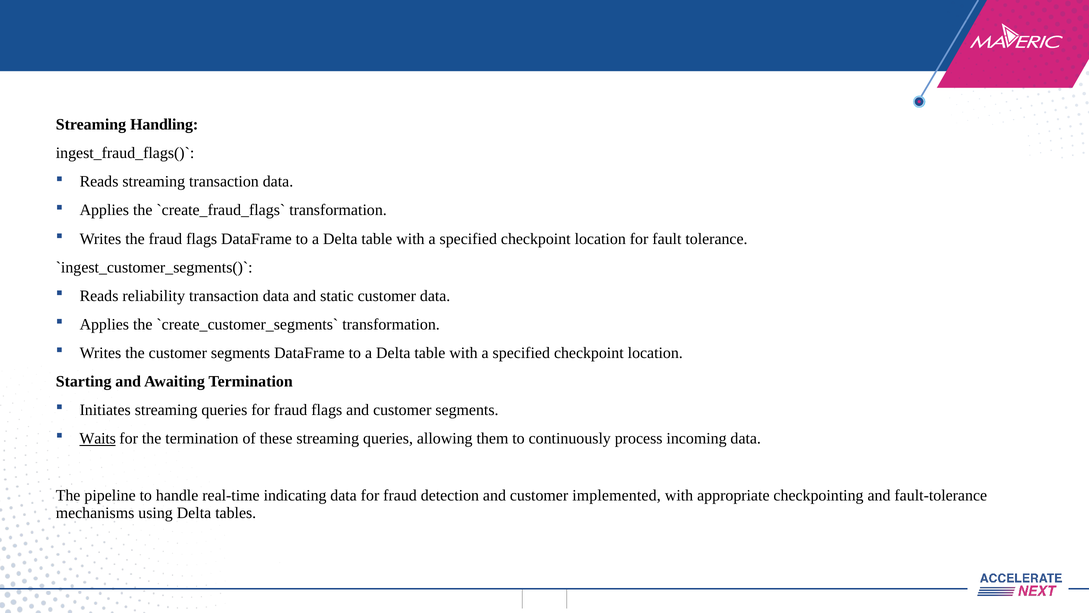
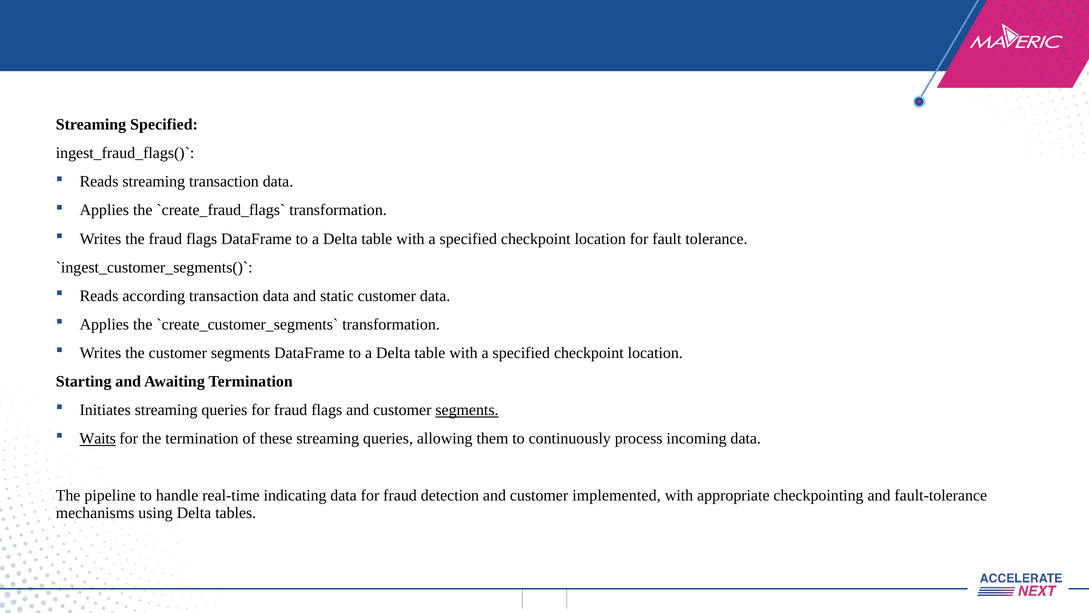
Streaming Handling: Handling -> Specified
reliability: reliability -> according
segments at (467, 410) underline: none -> present
